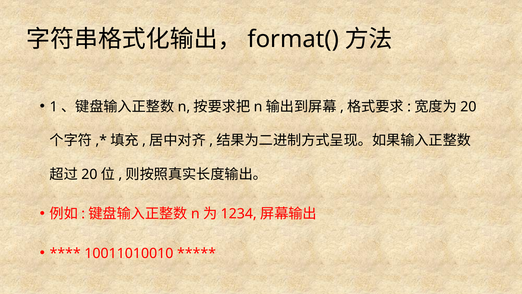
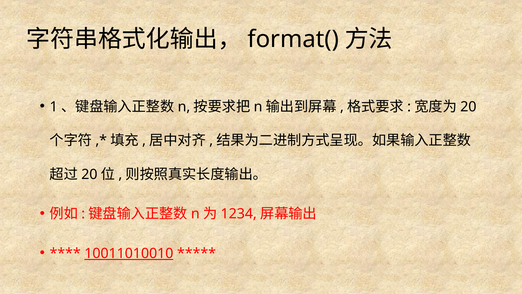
10011010010 underline: none -> present
